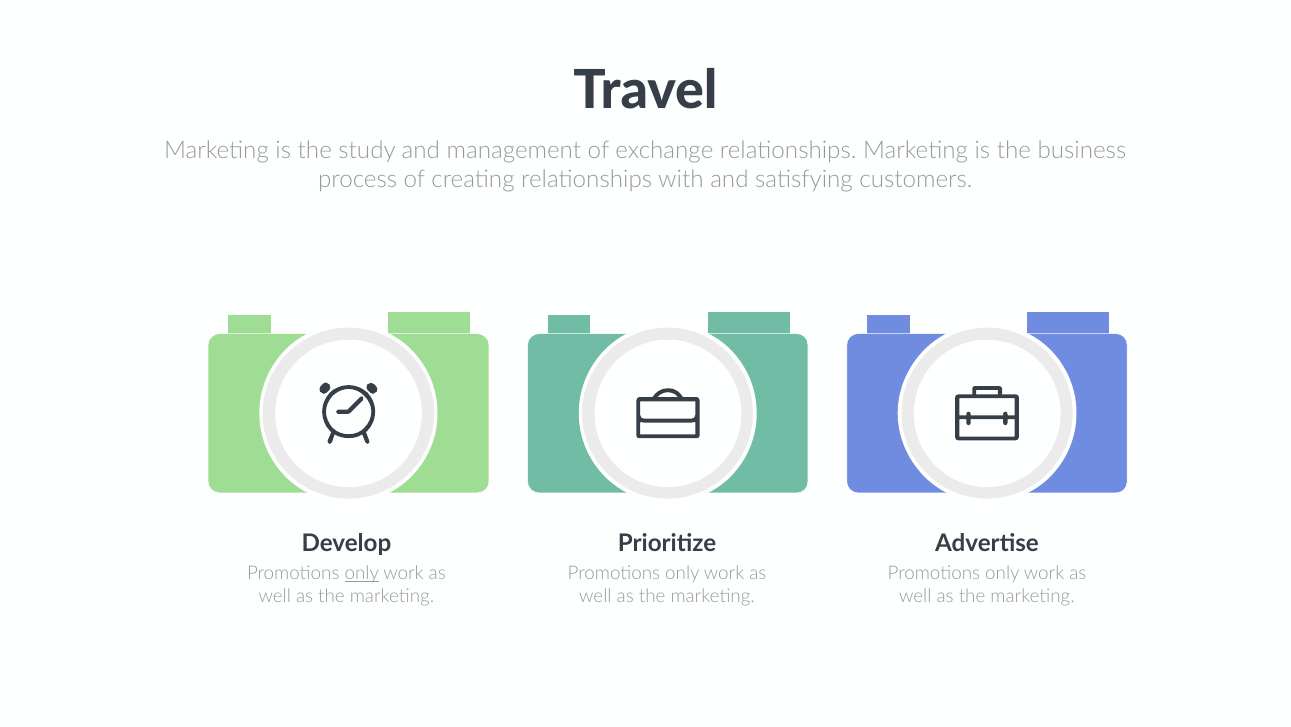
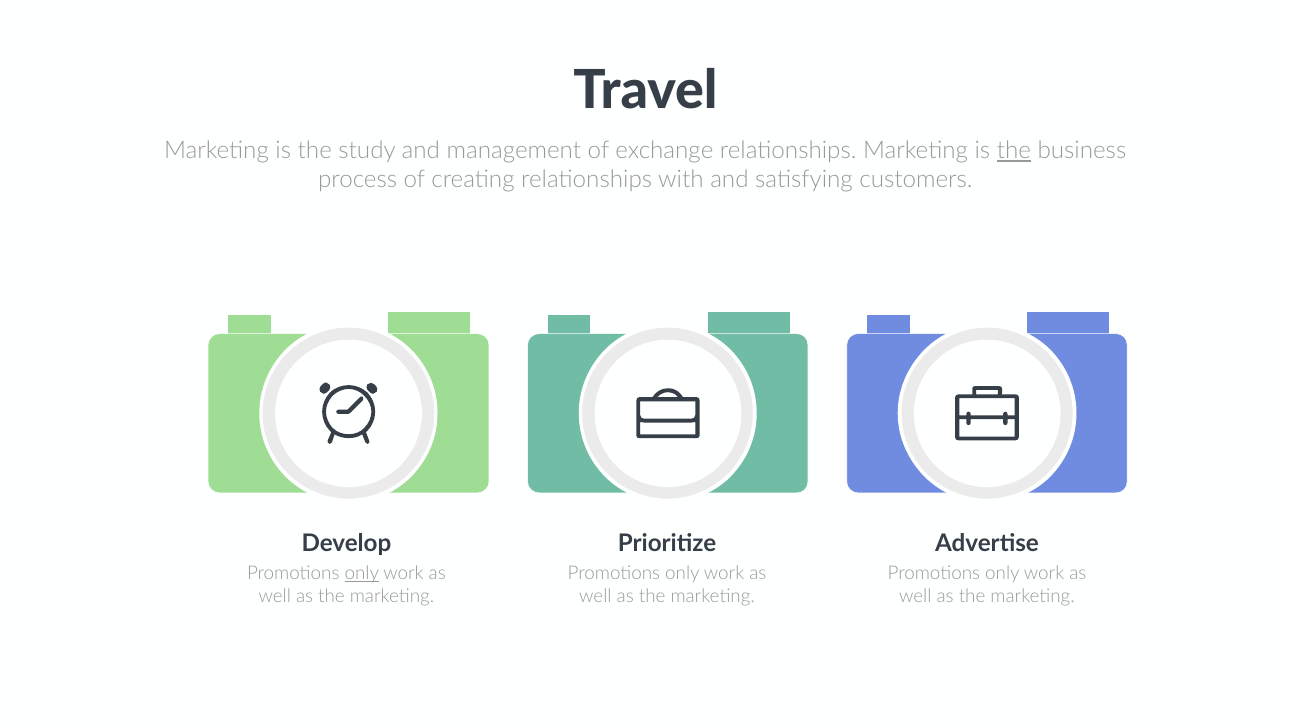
the at (1014, 151) underline: none -> present
